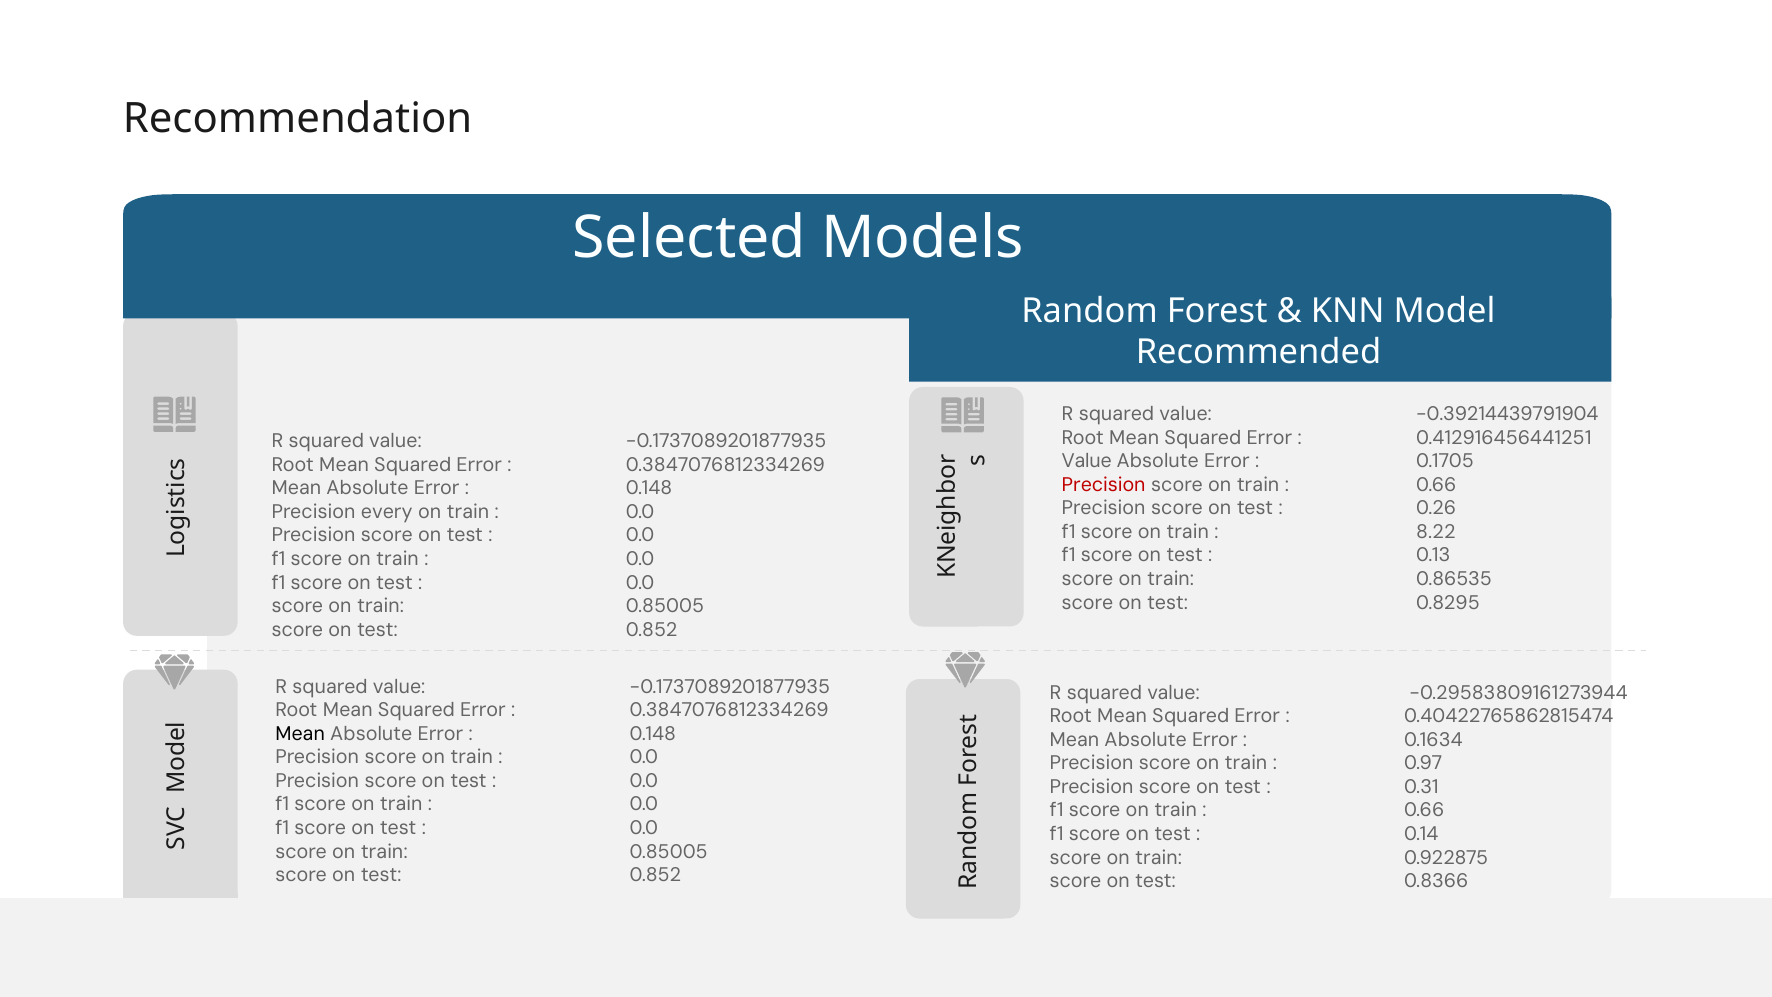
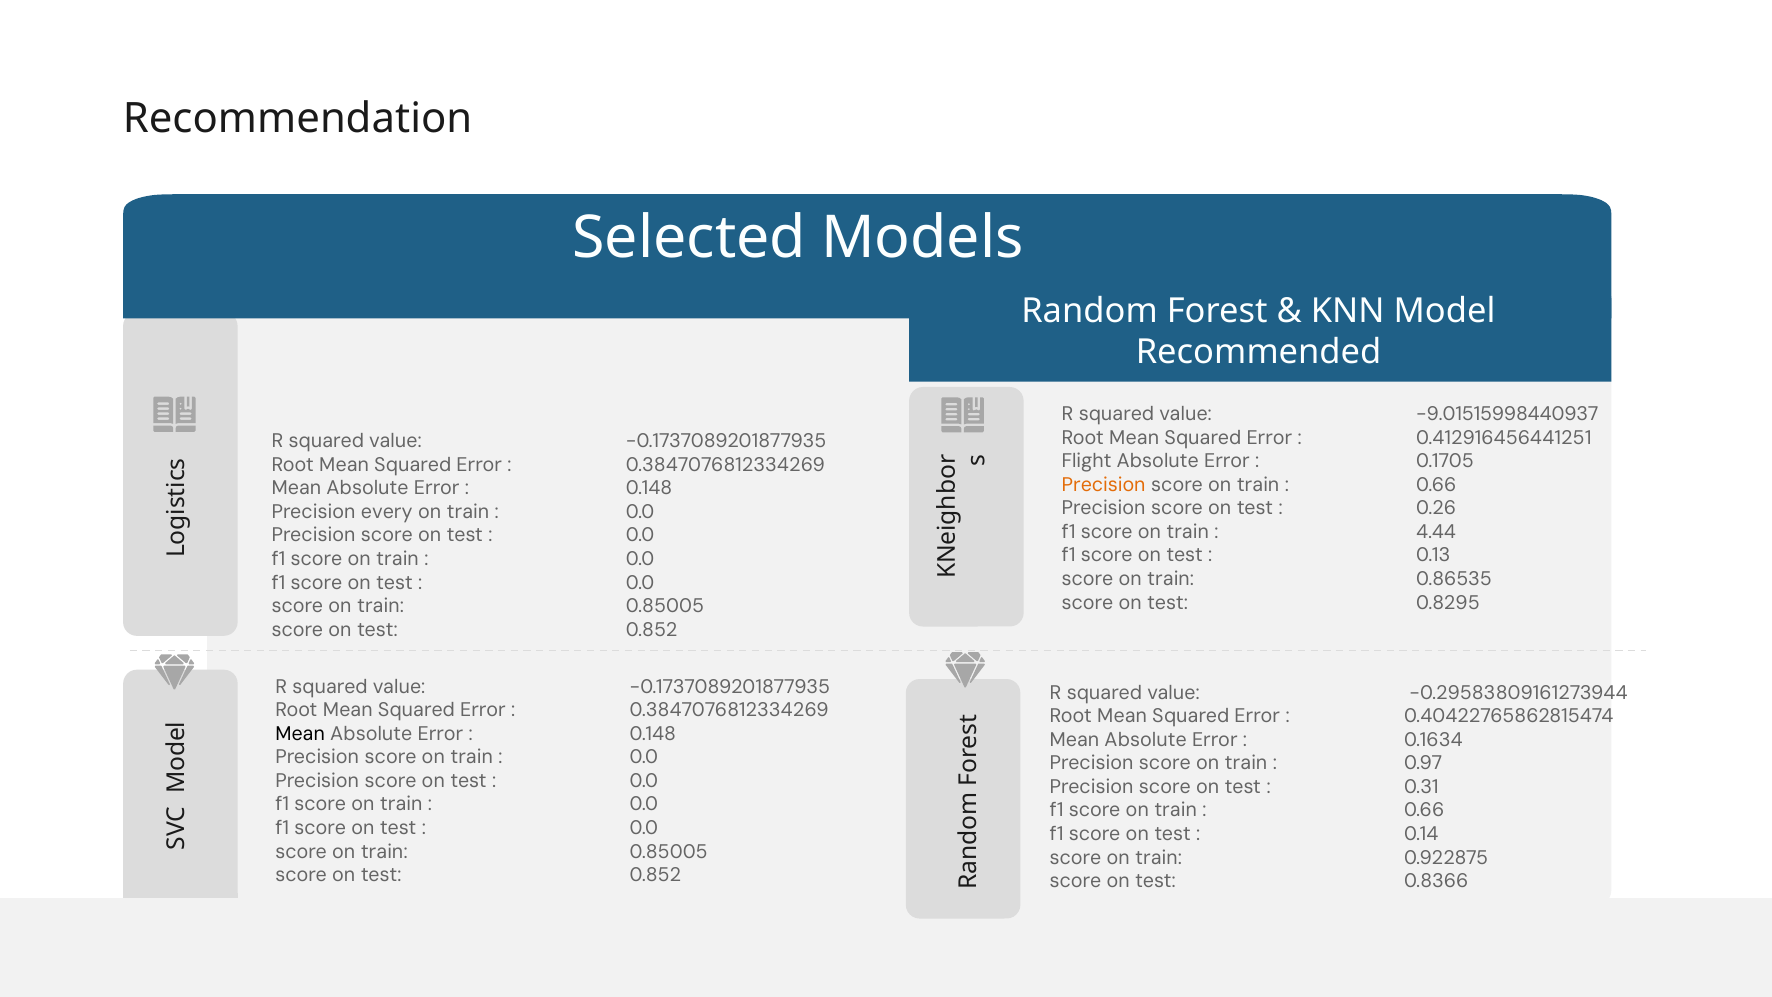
-0.39214439791904: -0.39214439791904 -> -9.01515998440937
Value at (1087, 461): Value -> Flight
Precision at (1104, 485) colour: red -> orange
8.22: 8.22 -> 4.44
